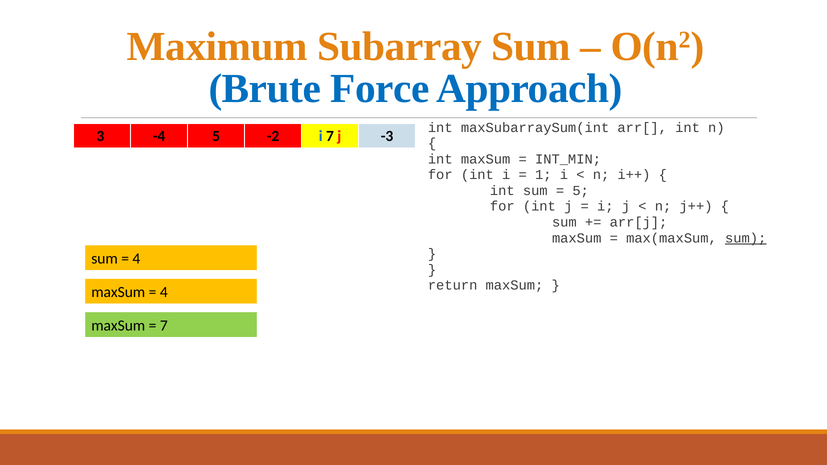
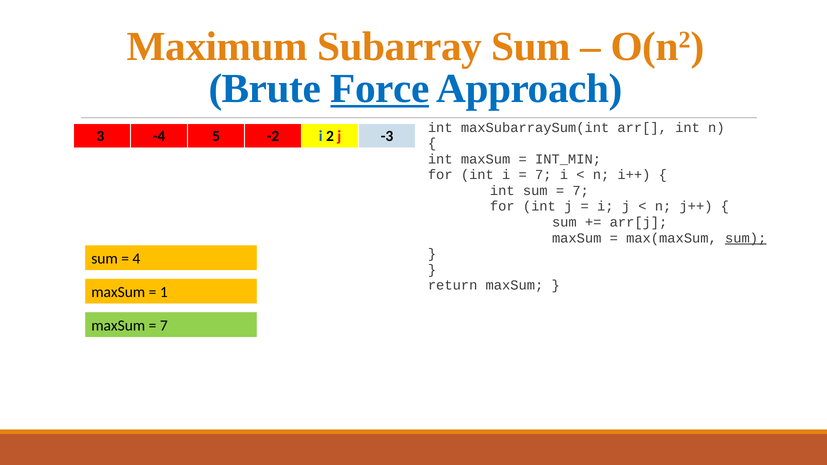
Force underline: none -> present
i 7: 7 -> 2
1 at (543, 175): 1 -> 7
5 at (581, 191): 5 -> 7
4 at (164, 292): 4 -> 1
